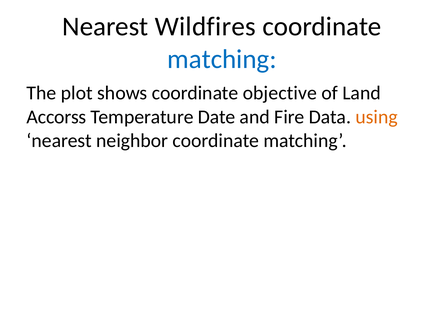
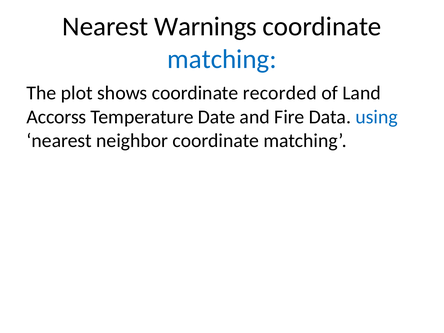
Wildfires: Wildfires -> Warnings
objective: objective -> recorded
using colour: orange -> blue
